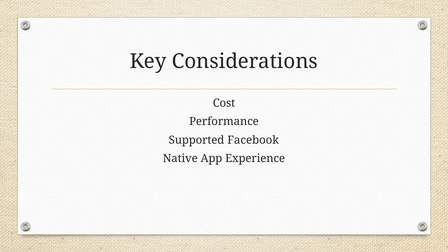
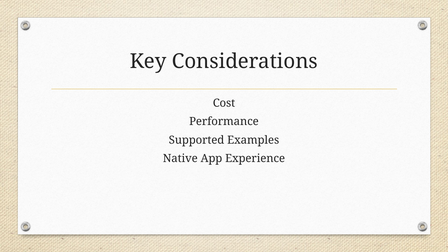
Facebook: Facebook -> Examples
